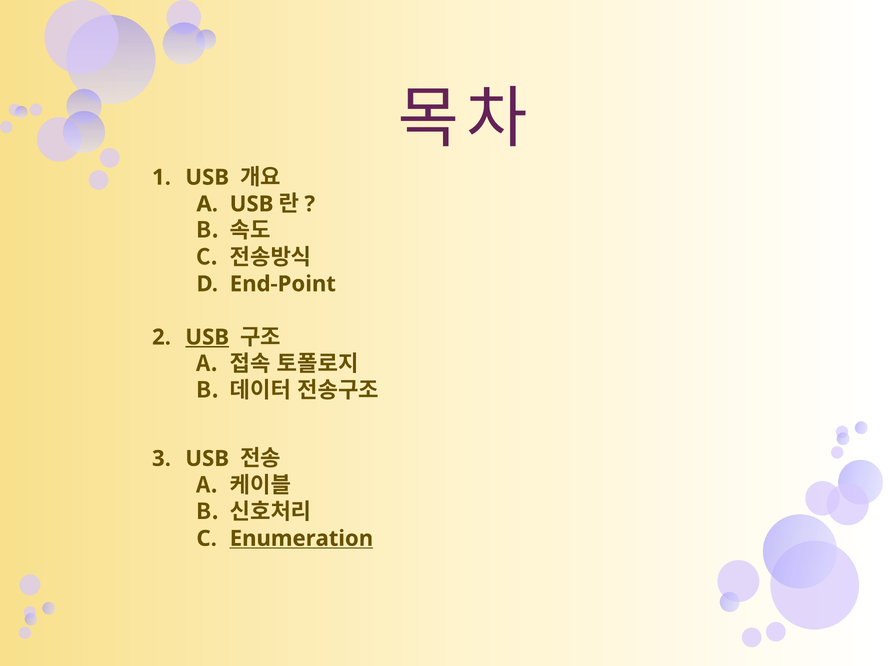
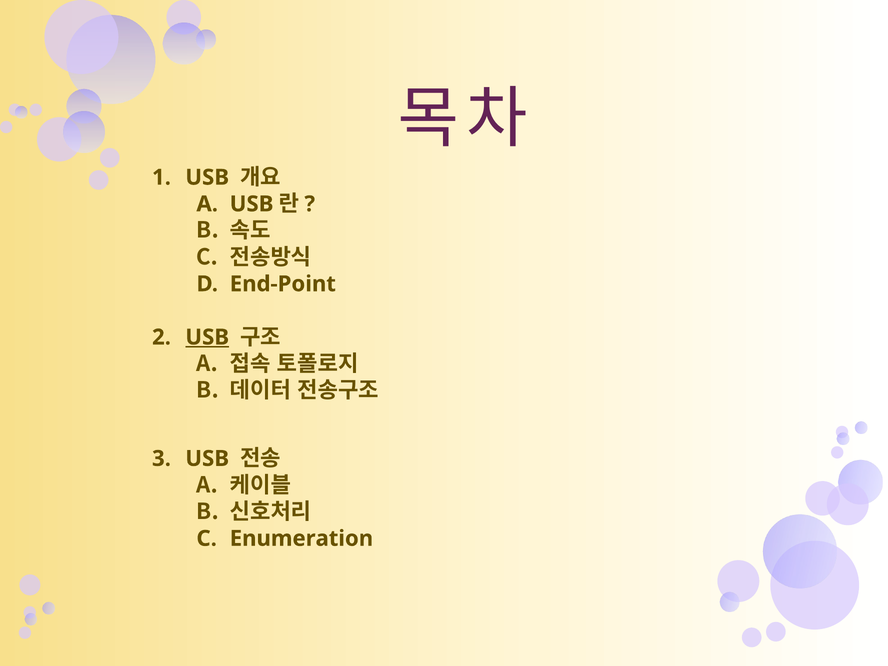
Enumeration underline: present -> none
